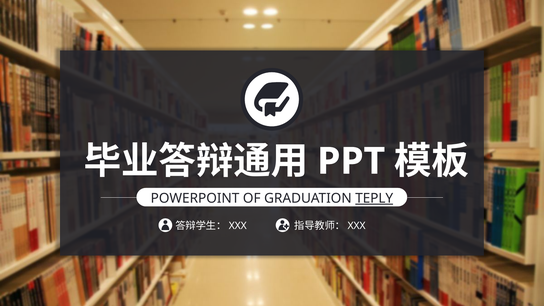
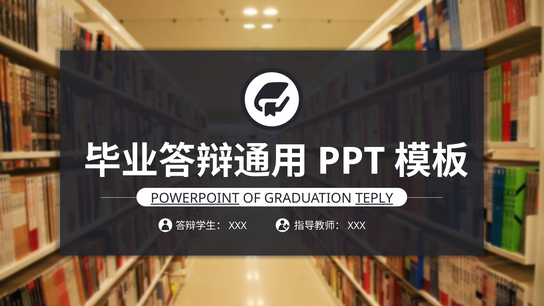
POWERPOINT underline: none -> present
